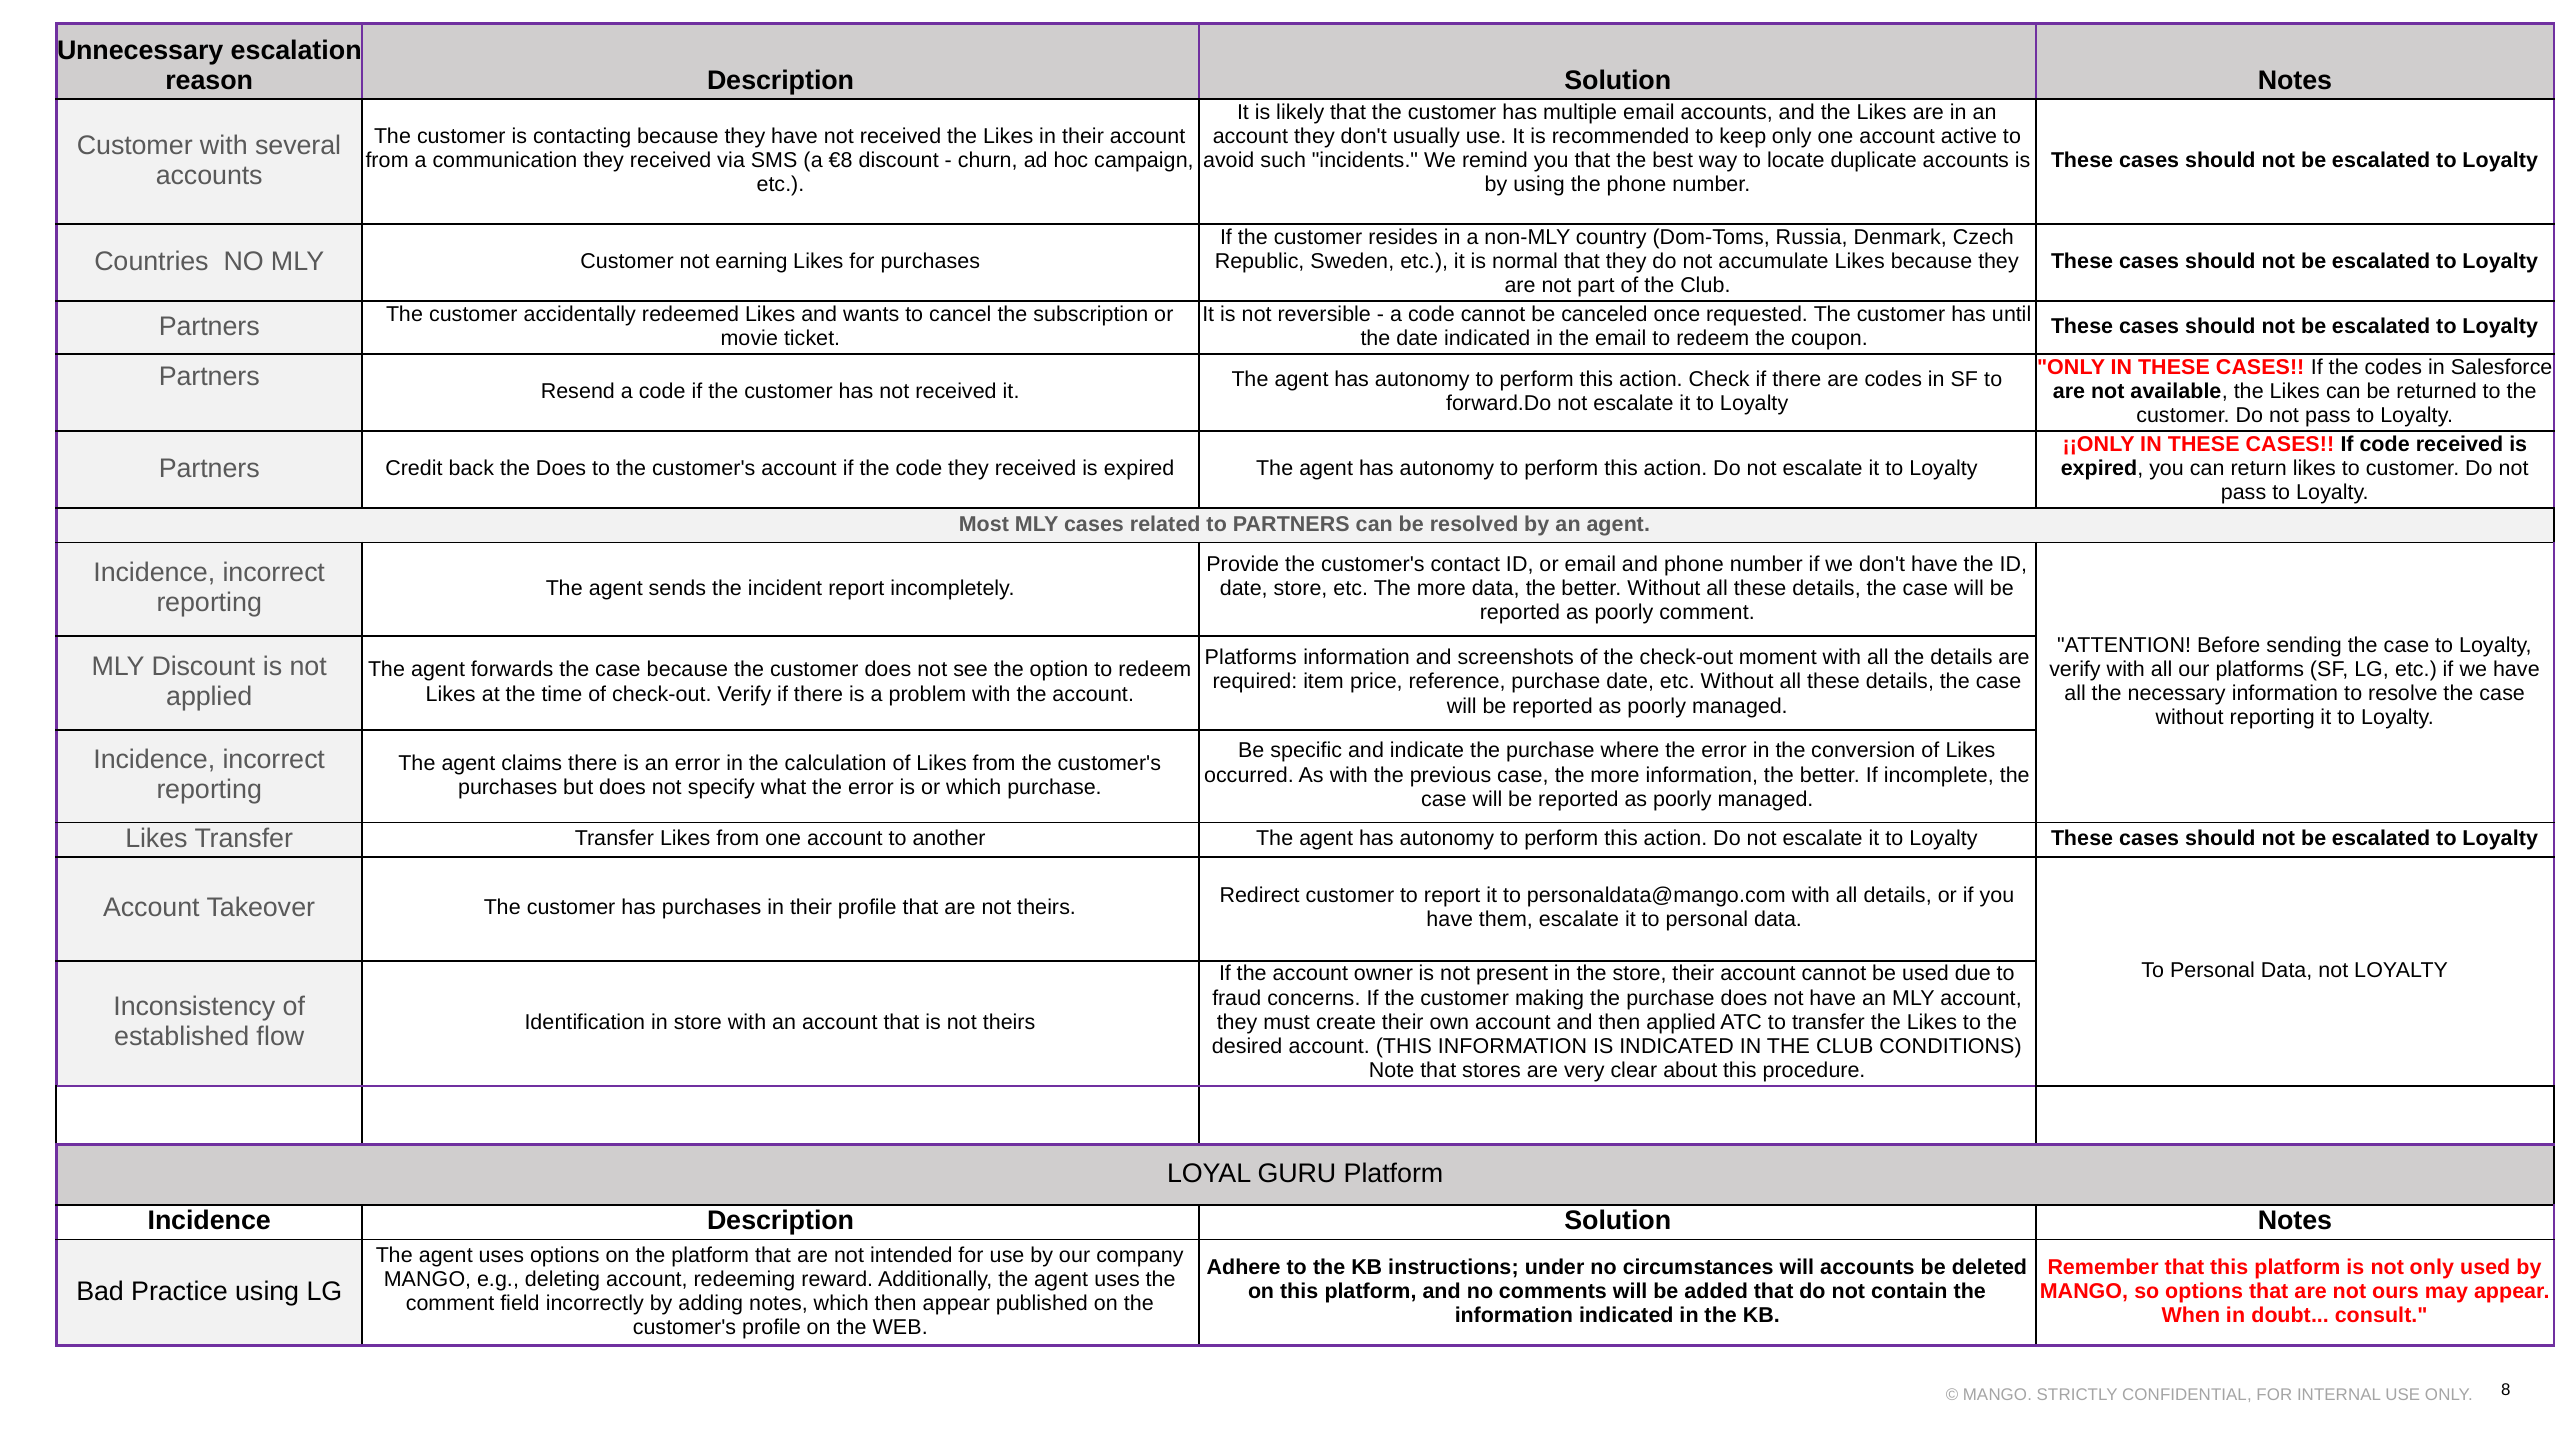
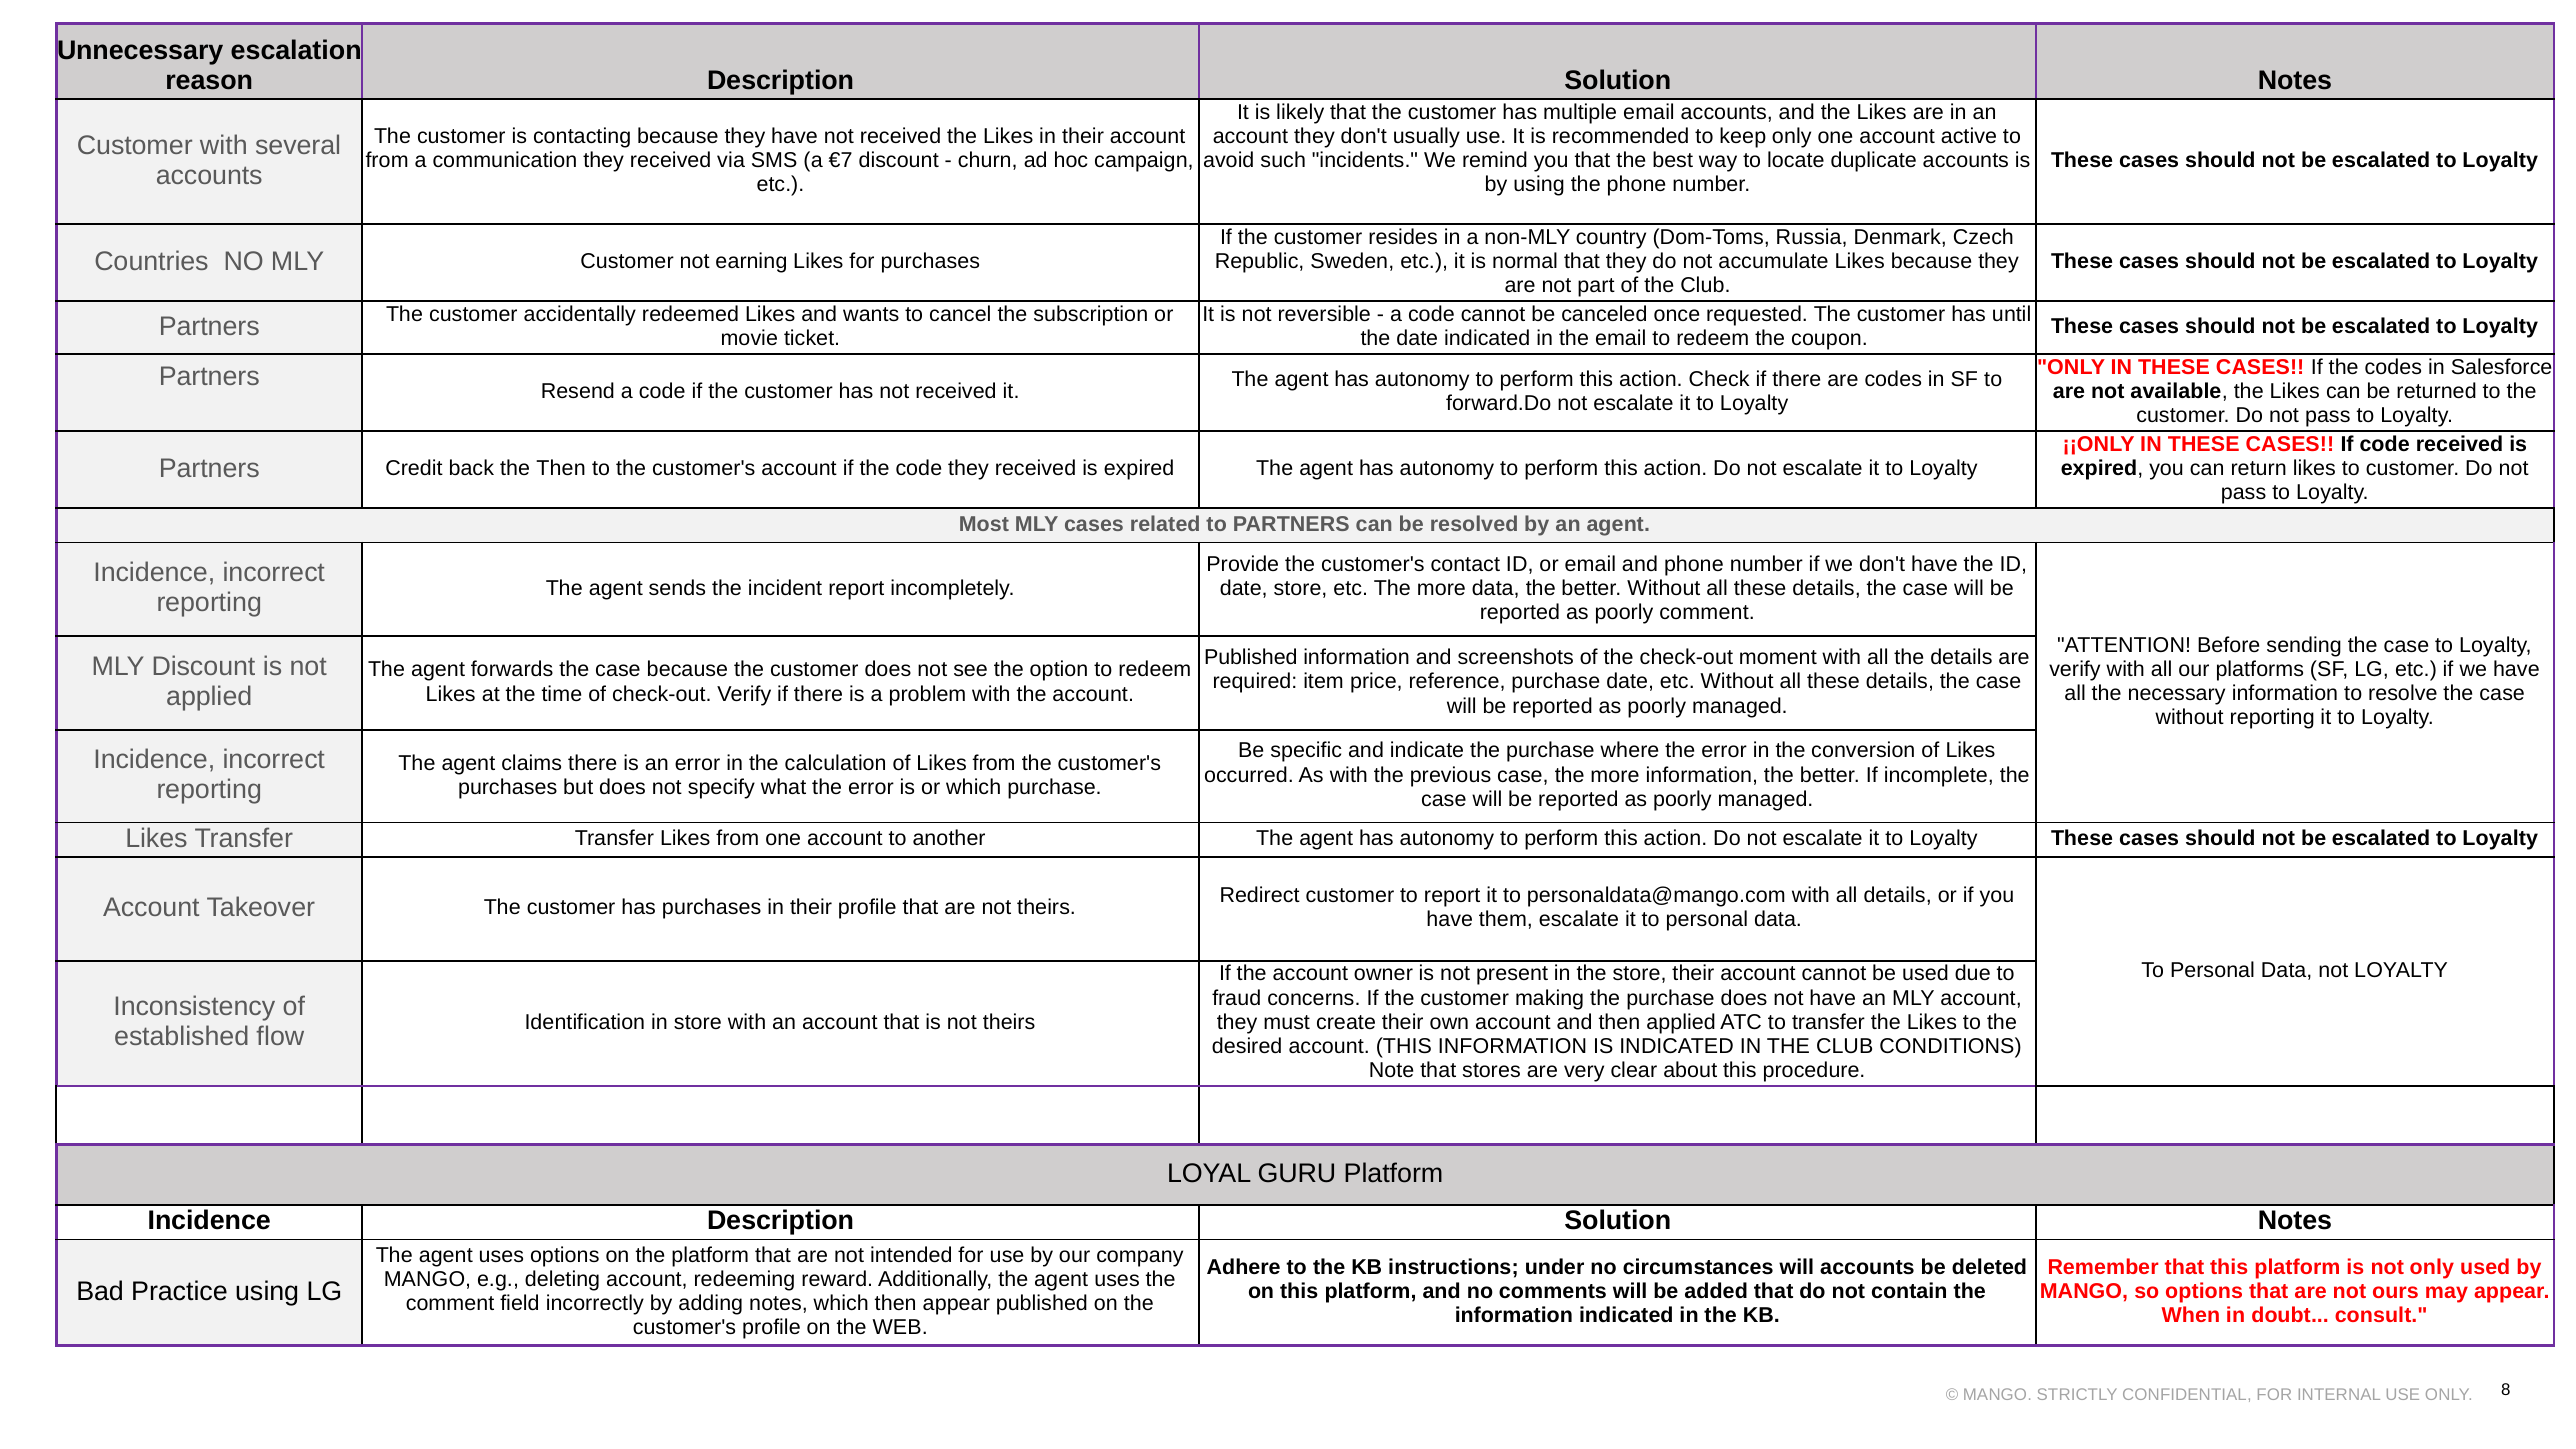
€8: €8 -> €7
the Does: Does -> Then
Platforms at (1251, 658): Platforms -> Published
